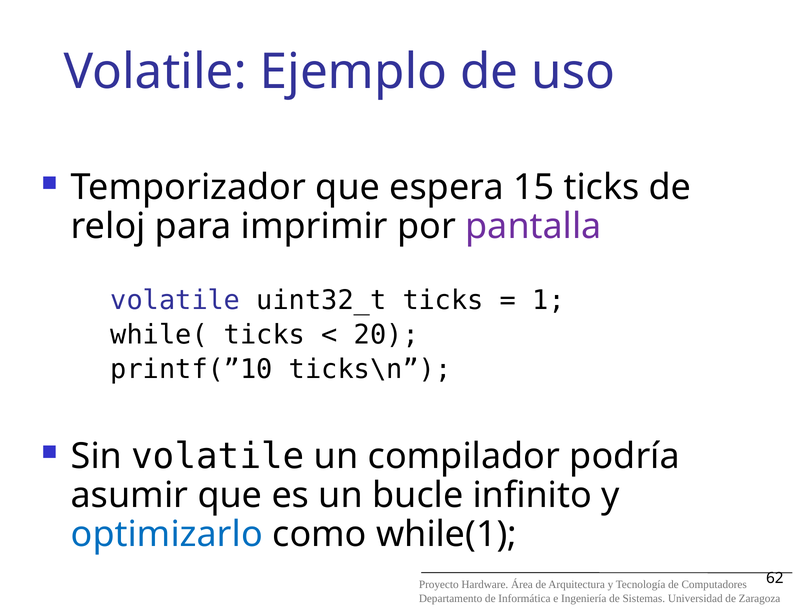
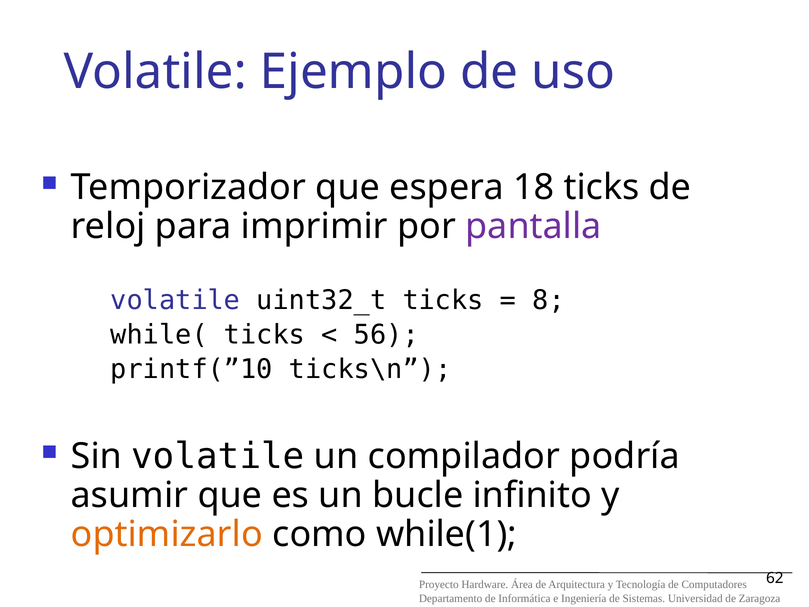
15: 15 -> 18
1: 1 -> 8
20: 20 -> 56
optimizarlo colour: blue -> orange
